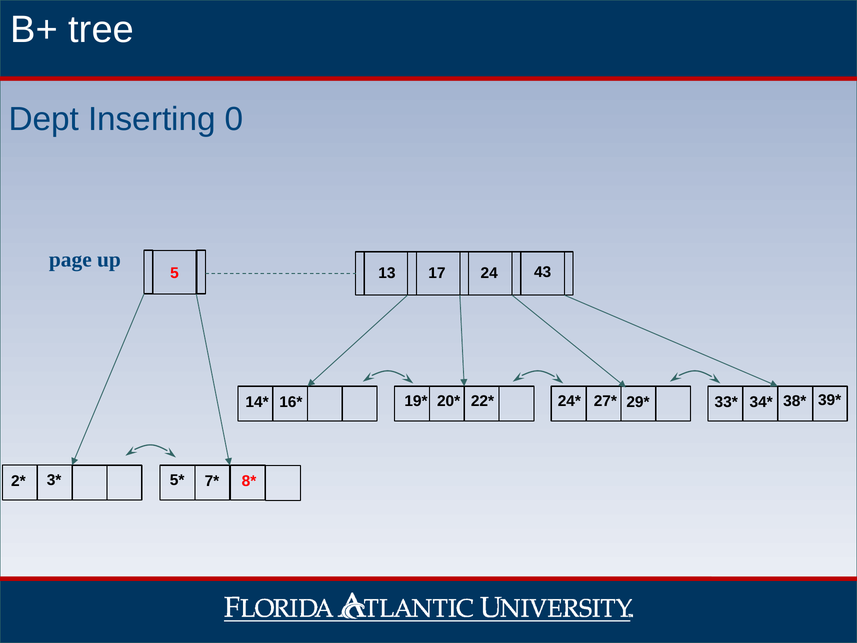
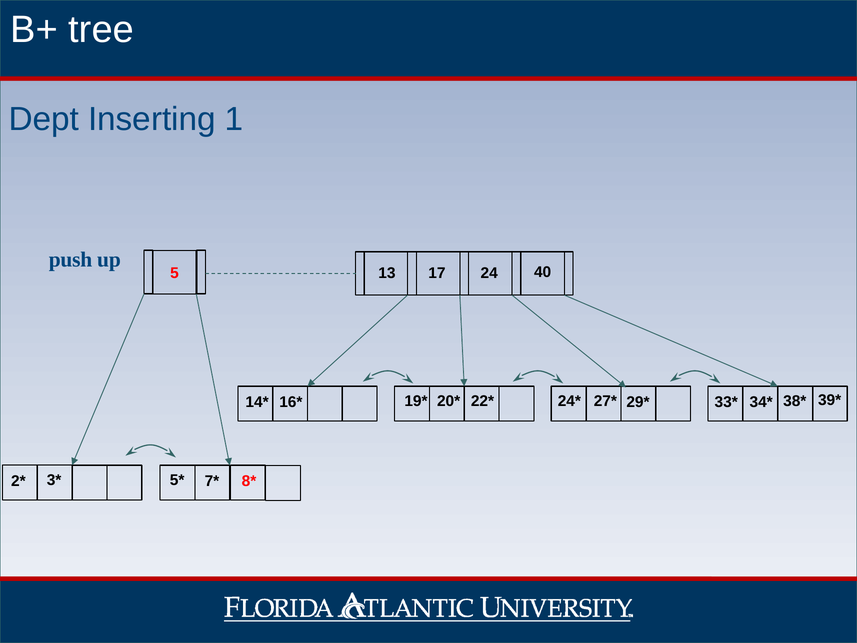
0: 0 -> 1
page: page -> push
43: 43 -> 40
